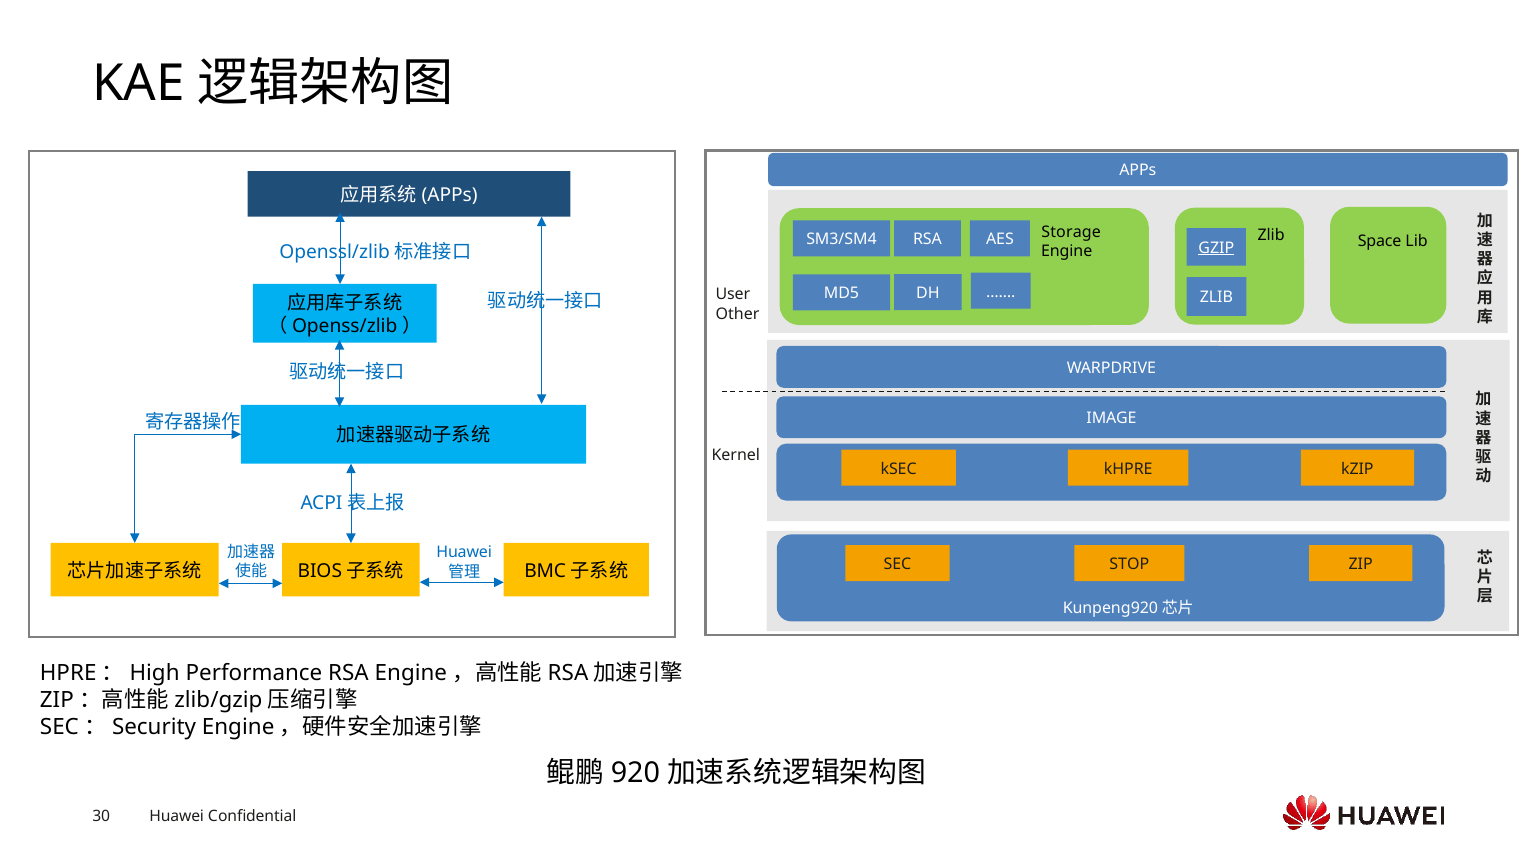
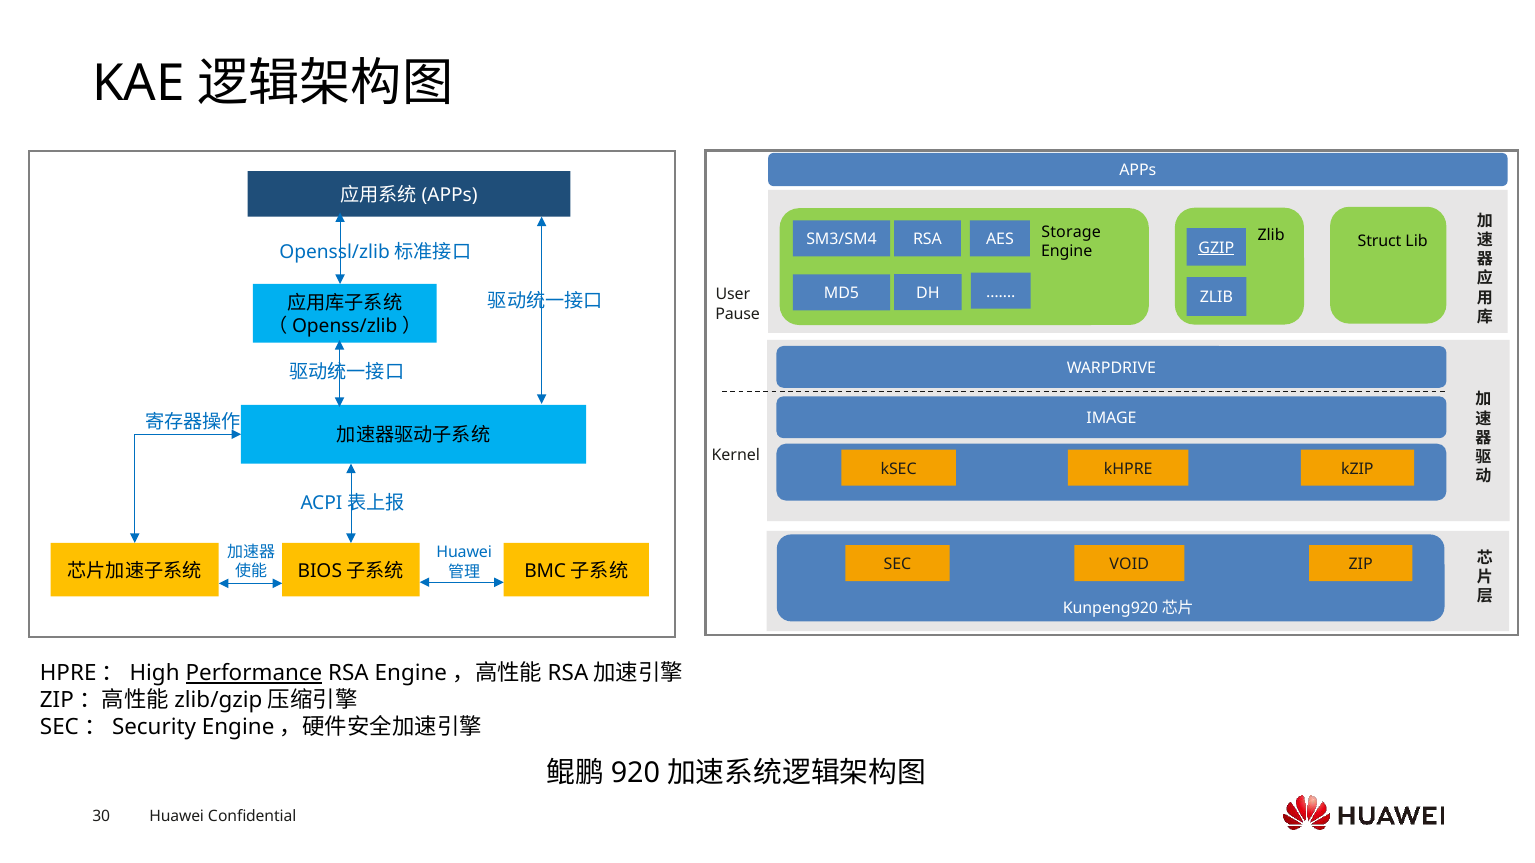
Space: Space -> Struct
Other: Other -> Pause
STOP: STOP -> VOID
Performance underline: none -> present
